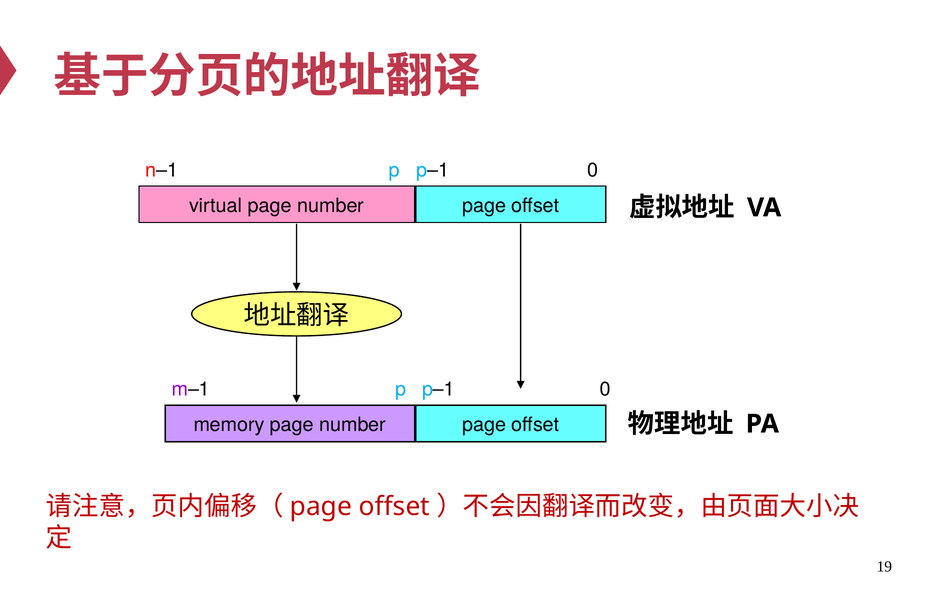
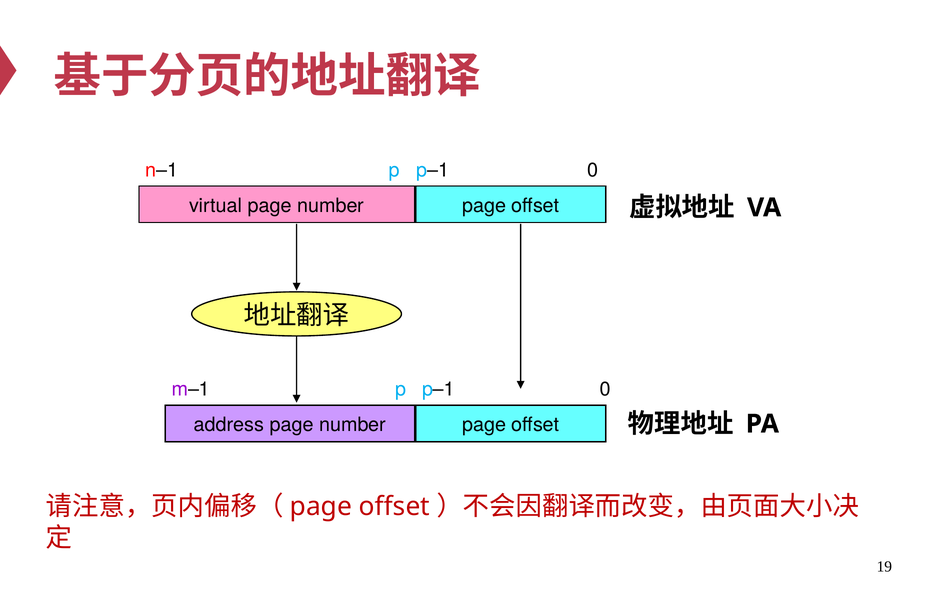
memory: memory -> address
